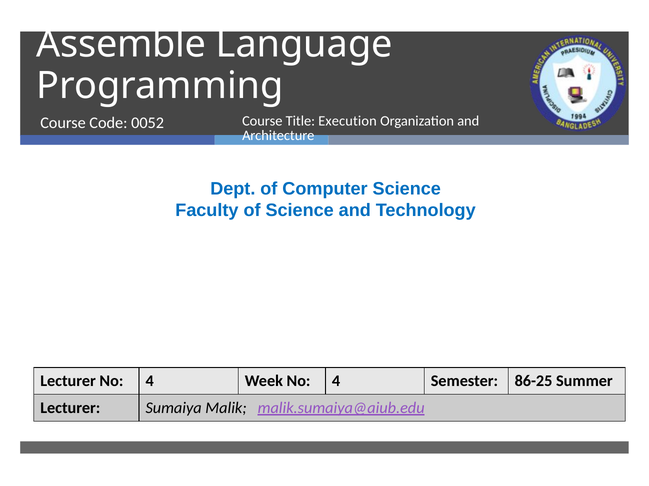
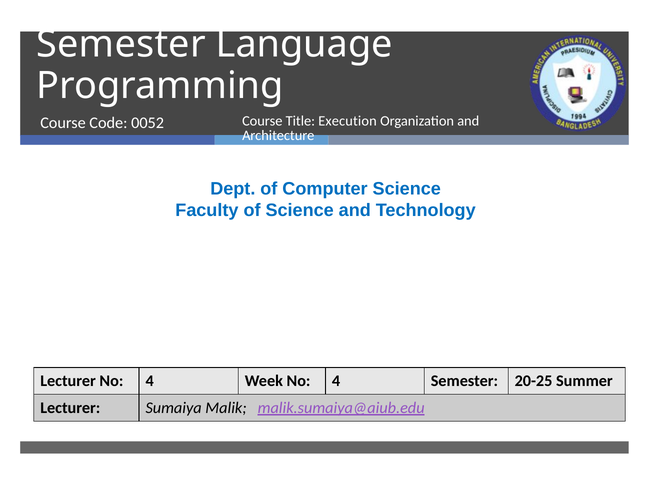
Assemble at (121, 44): Assemble -> Semester
86-25: 86-25 -> 20-25
